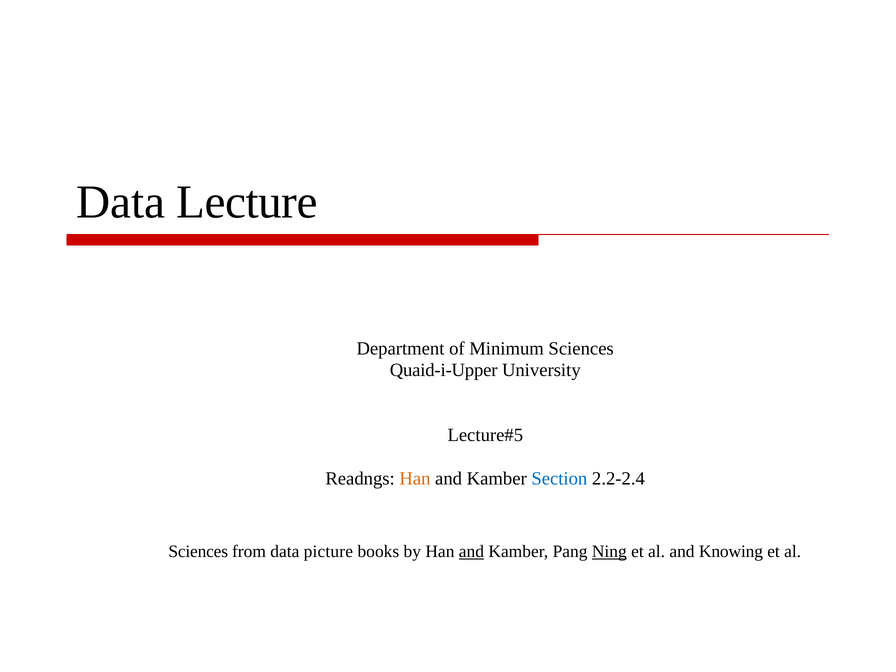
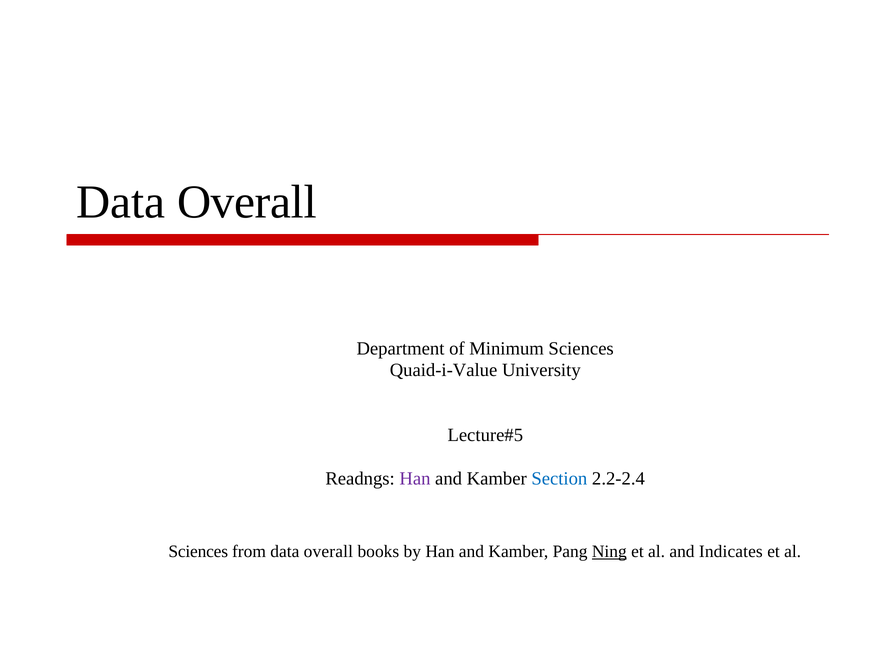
Lecture at (247, 202): Lecture -> Overall
Quaid-i-Upper: Quaid-i-Upper -> Quaid-i-Value
Han at (415, 479) colour: orange -> purple
from data picture: picture -> overall
and at (471, 551) underline: present -> none
Knowing: Knowing -> Indicates
